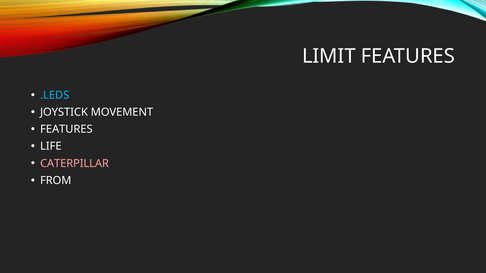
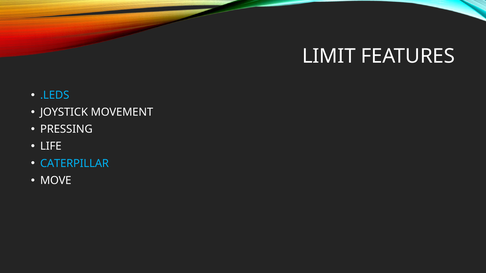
FEATURES at (66, 129): FEATURES -> PRESSING
CATERPILLAR colour: pink -> light blue
FROM: FROM -> MOVE
